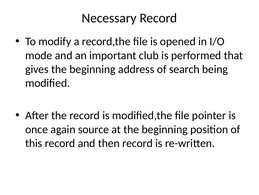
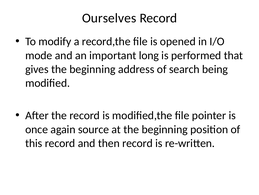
Necessary: Necessary -> Ourselves
club: club -> long
